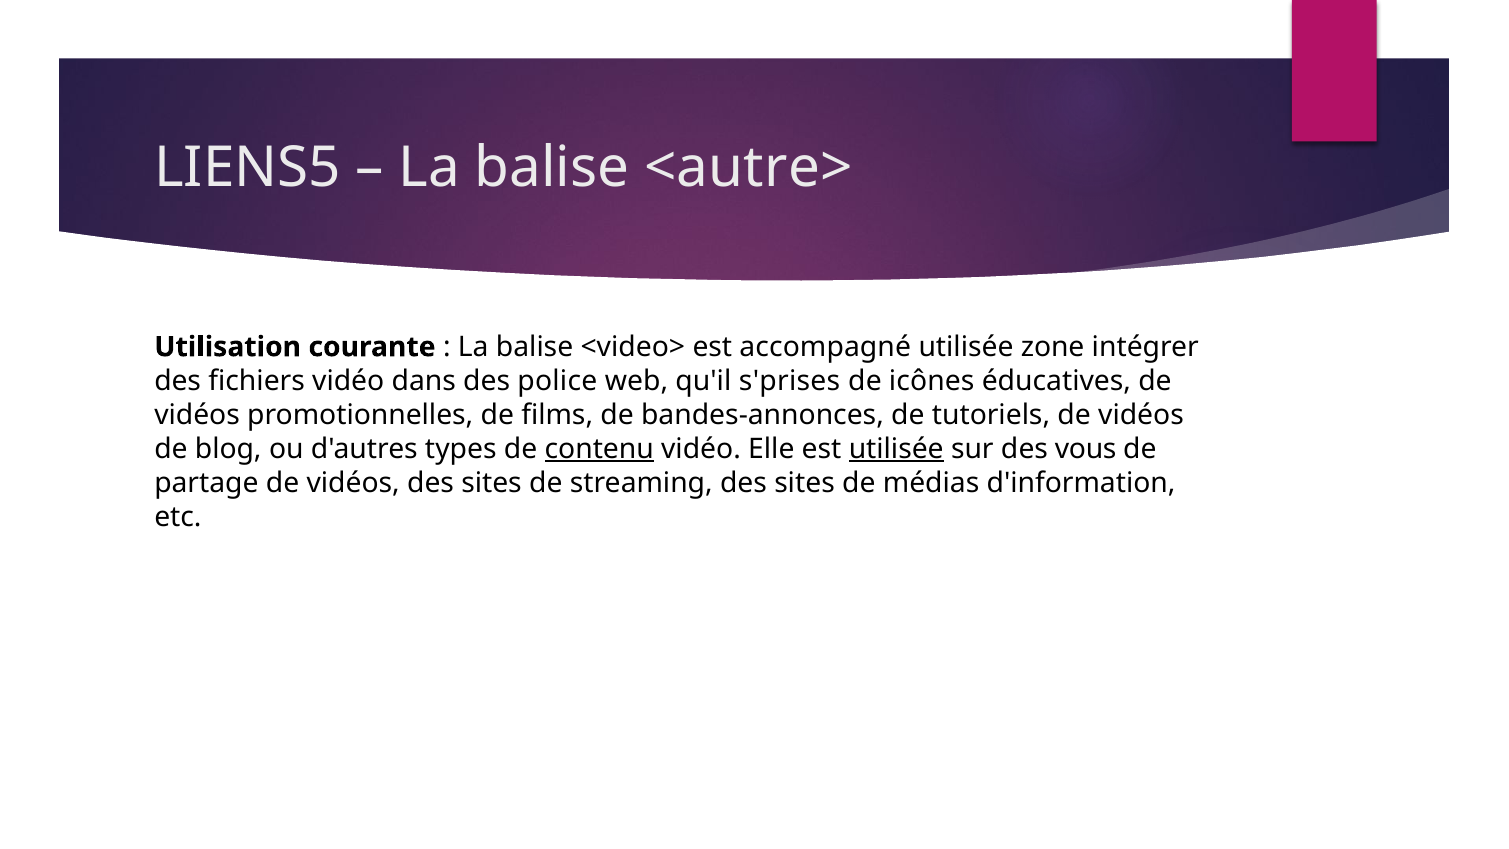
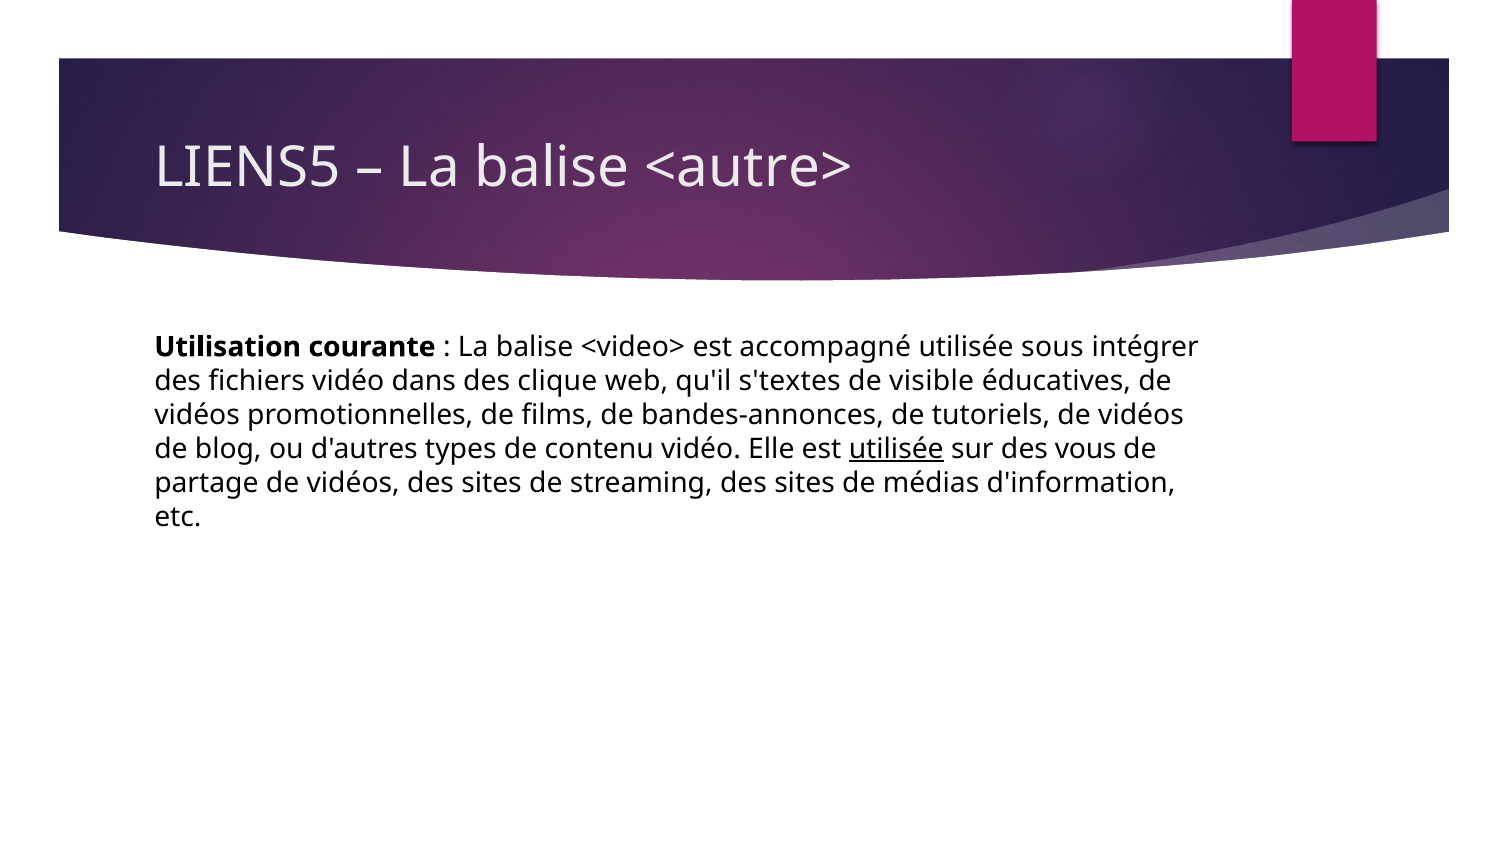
zone: zone -> sous
police: police -> clique
s'prises: s'prises -> s'textes
icônes: icônes -> visible
contenu underline: present -> none
